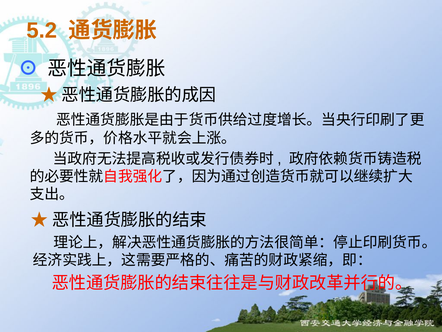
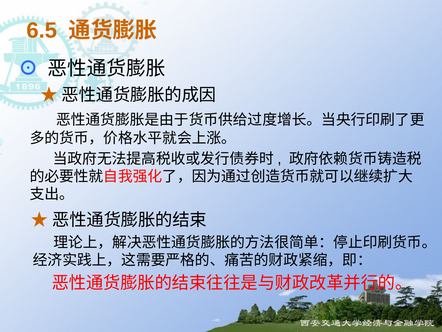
5.2: 5.2 -> 6.5
